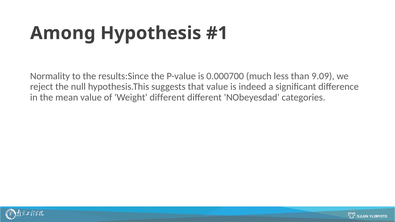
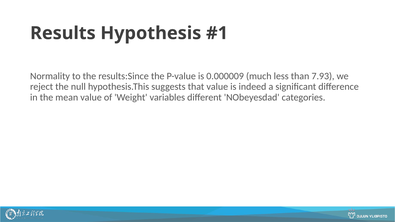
Among: Among -> Results
0.000700: 0.000700 -> 0.000009
9.09: 9.09 -> 7.93
Weight different: different -> variables
